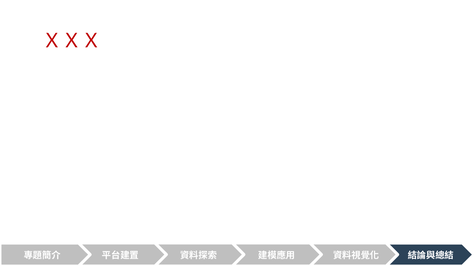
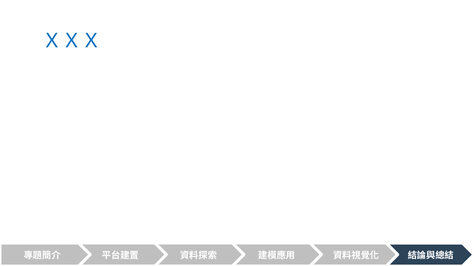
ＸＸＸ colour: red -> blue
